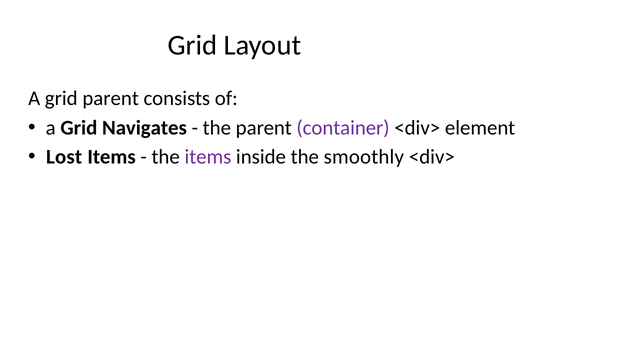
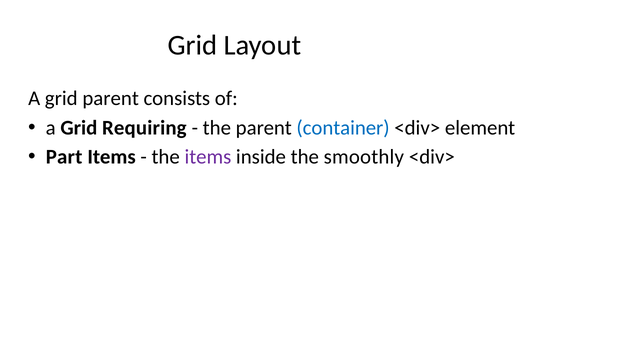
Navigates: Navigates -> Requiring
container colour: purple -> blue
Lost: Lost -> Part
